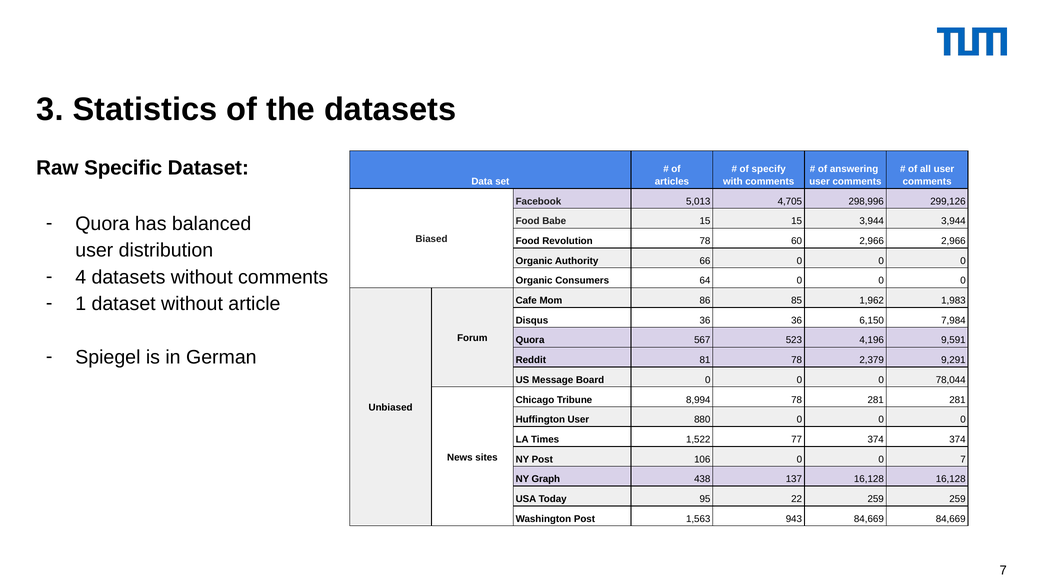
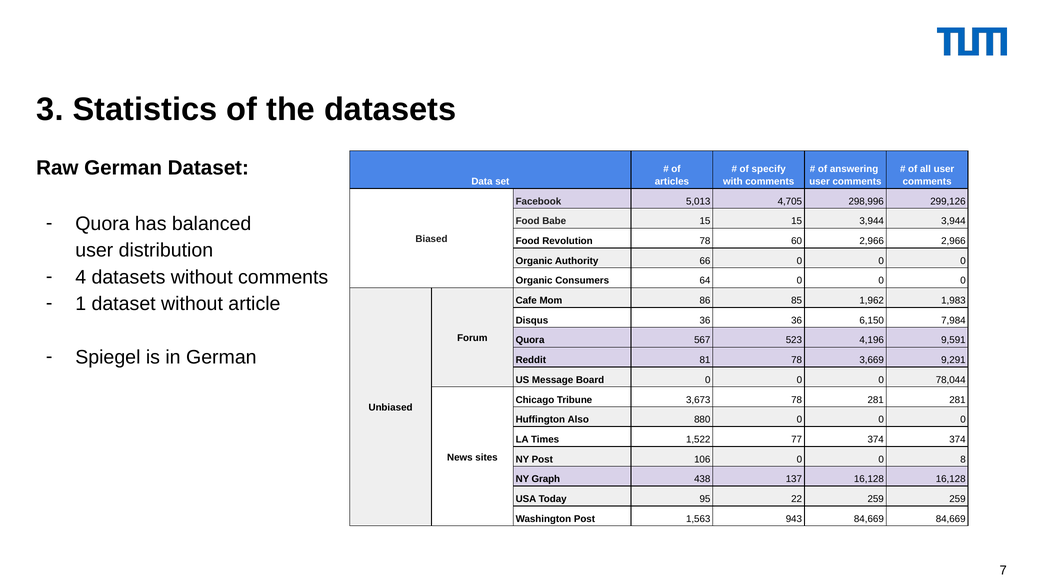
Raw Specific: Specific -> German
2,379: 2,379 -> 3,669
8,994: 8,994 -> 3,673
Huffington User: User -> Also
0 7: 7 -> 8
